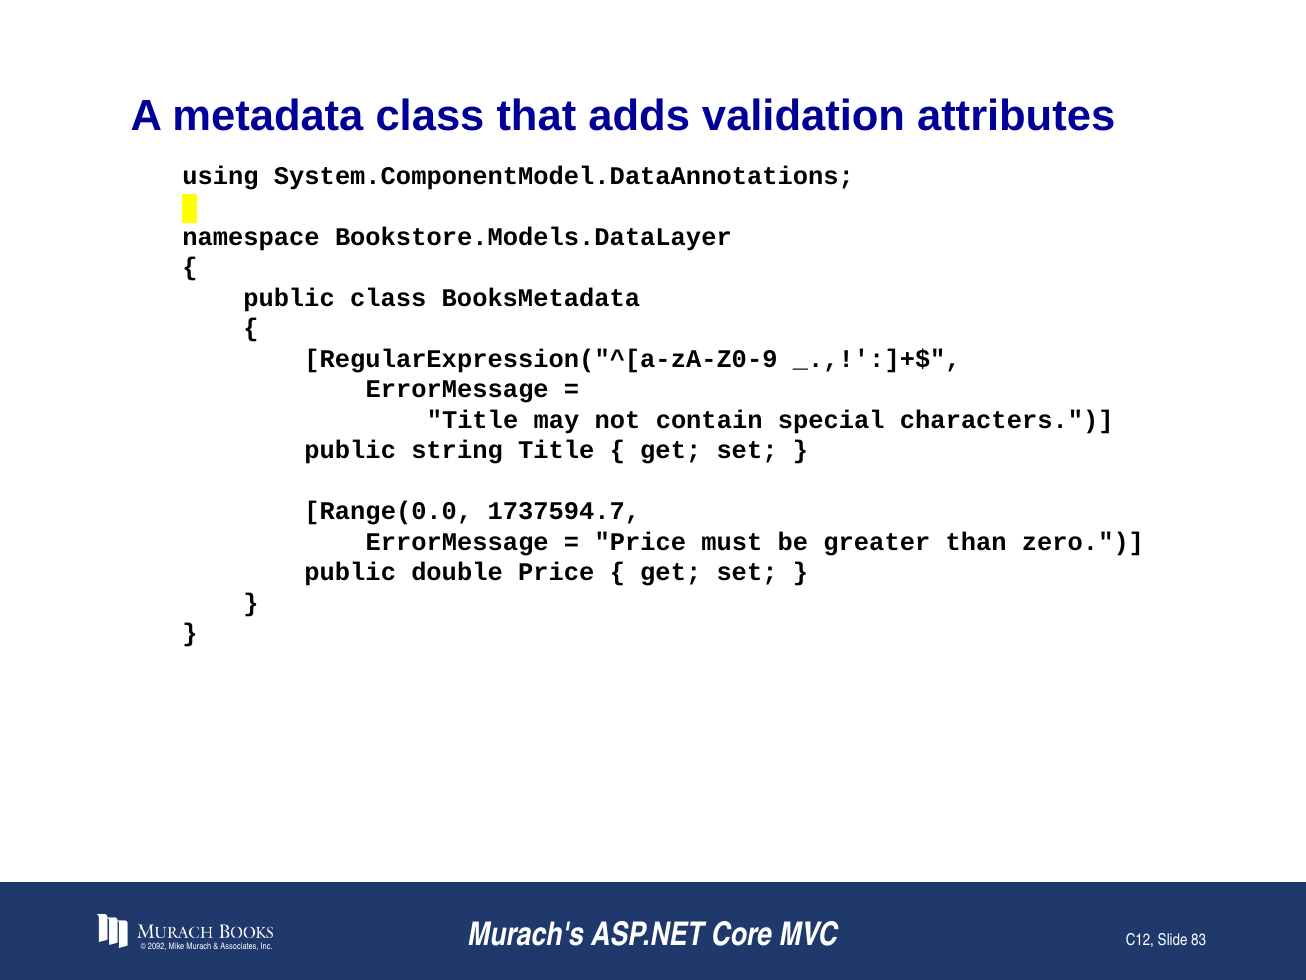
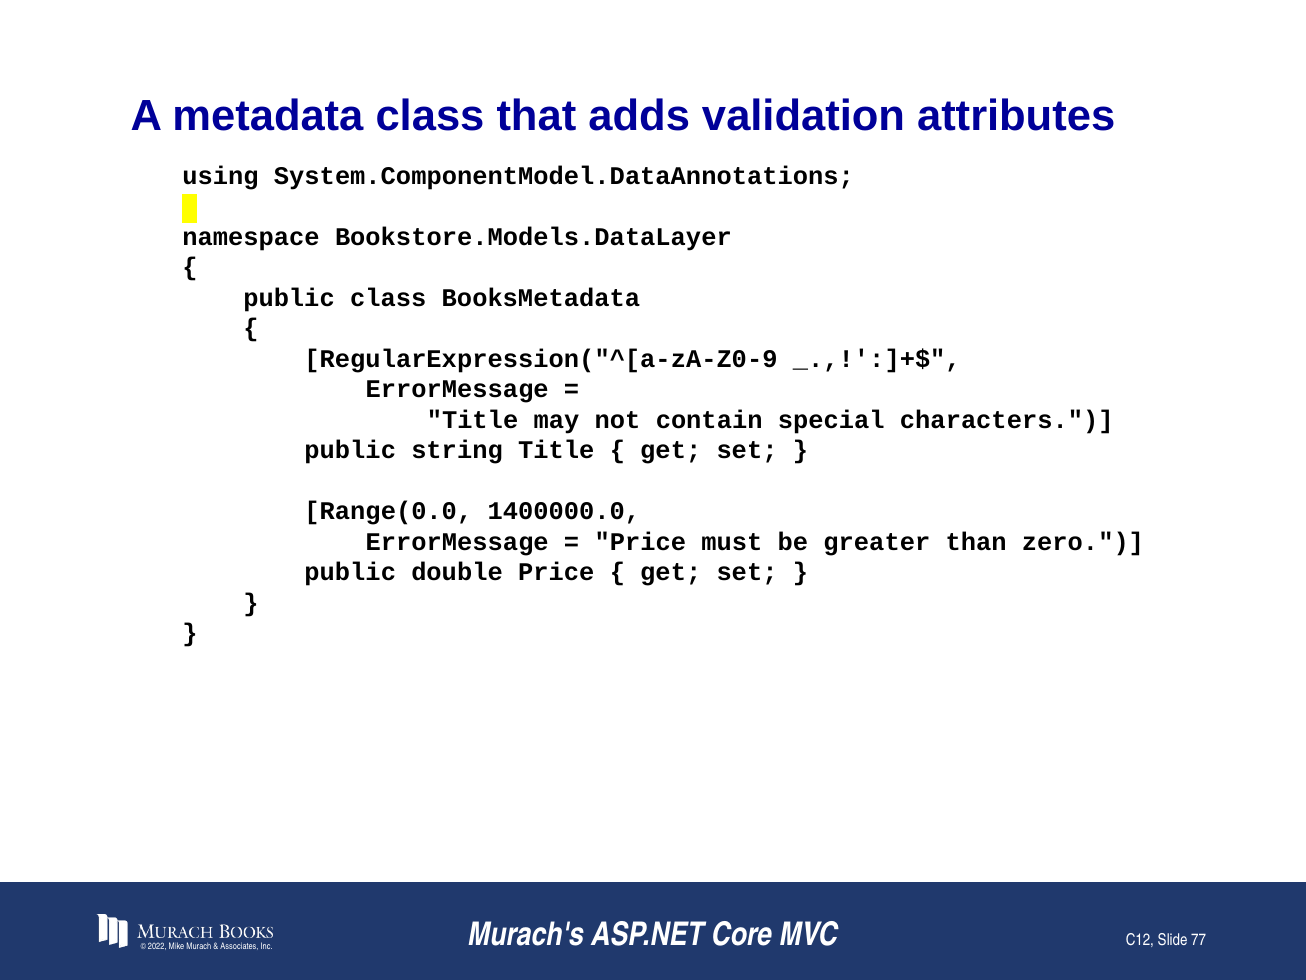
1737594.7: 1737594.7 -> 1400000.0
2092: 2092 -> 2022
83: 83 -> 77
